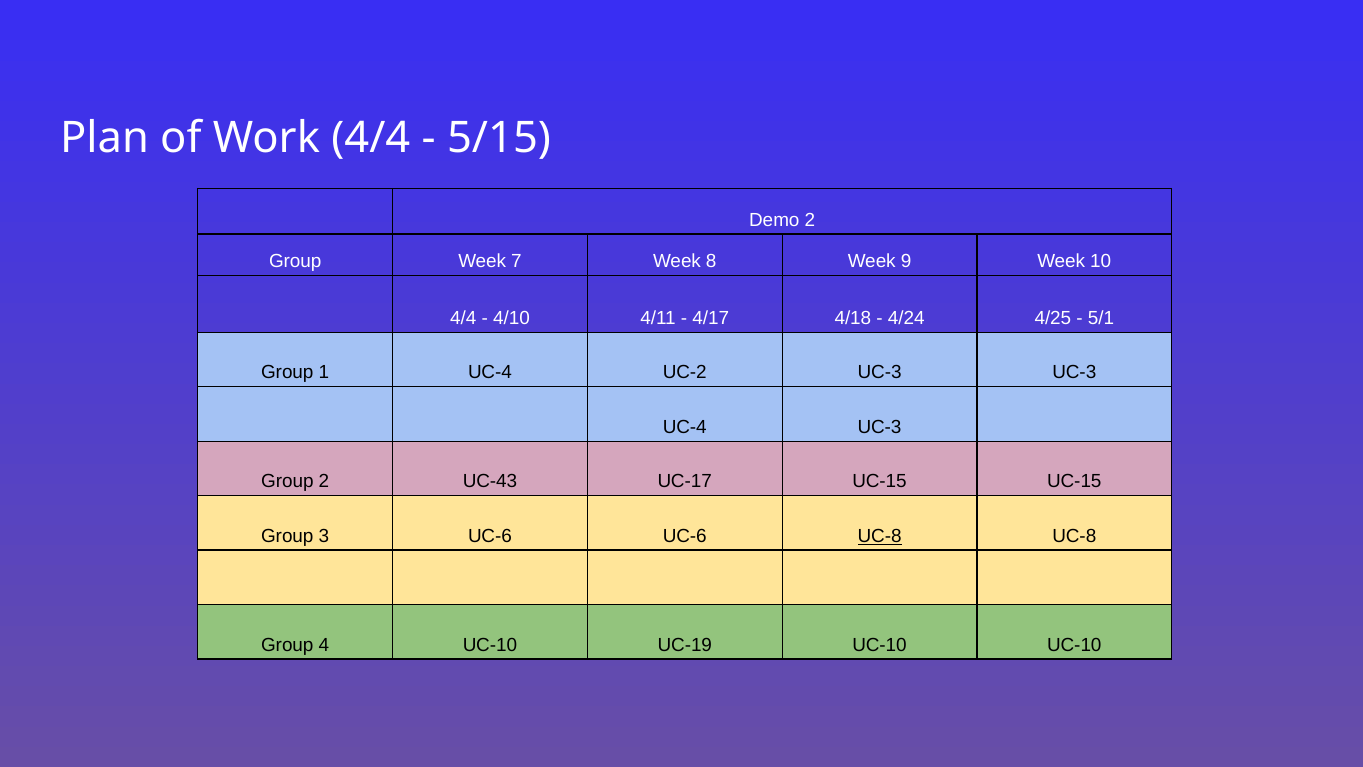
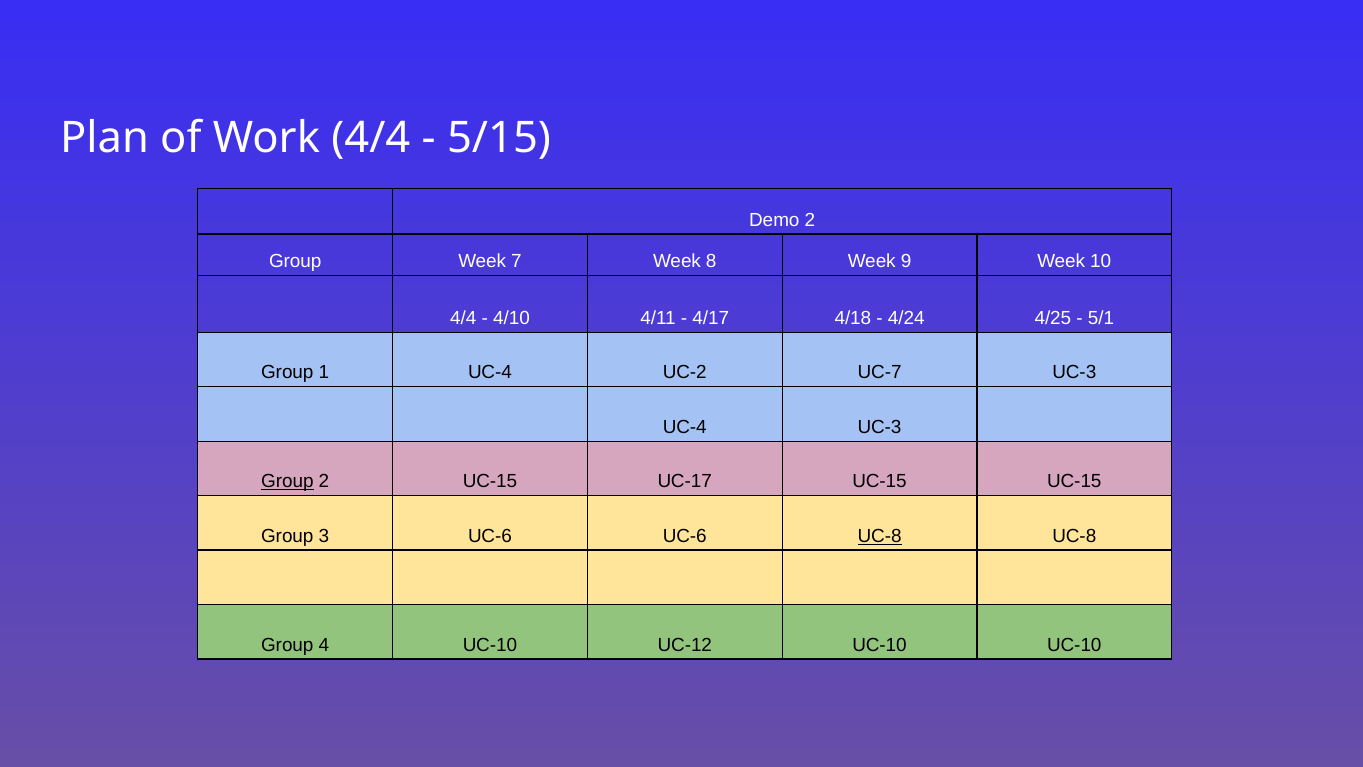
UC-2 UC-3: UC-3 -> UC-7
Group at (287, 481) underline: none -> present
2 UC-43: UC-43 -> UC-15
UC-19: UC-19 -> UC-12
